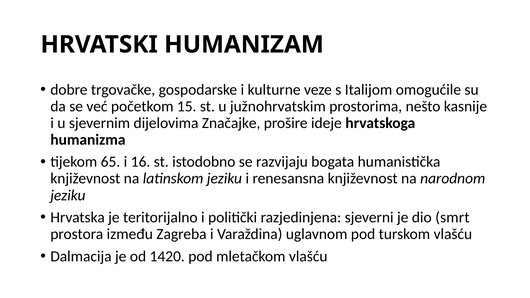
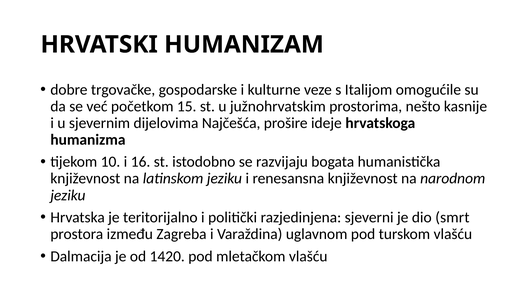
Značajke: Značajke -> Najčešća
65: 65 -> 10
